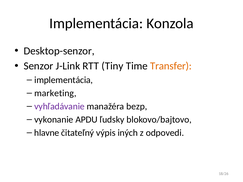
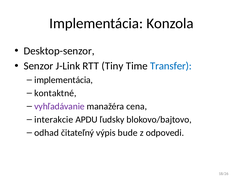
Transfer colour: orange -> blue
marketing: marketing -> kontaktné
bezp: bezp -> cena
vykonanie: vykonanie -> interakcie
hlavne: hlavne -> odhad
iných: iných -> bude
